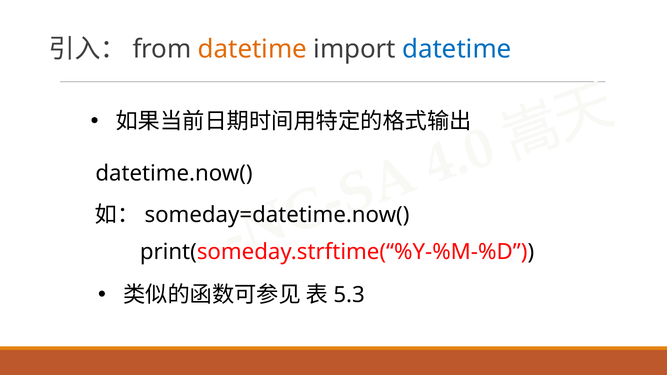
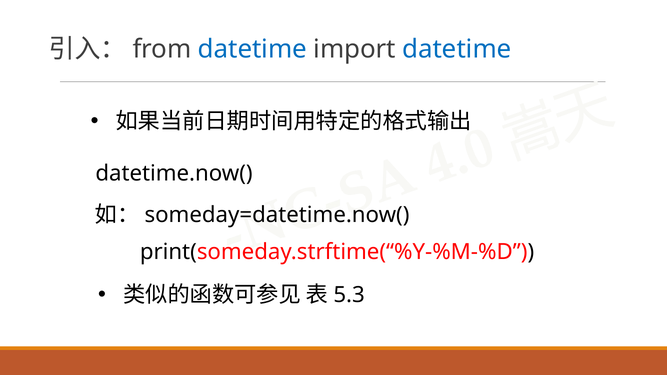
datetime at (252, 49) colour: orange -> blue
